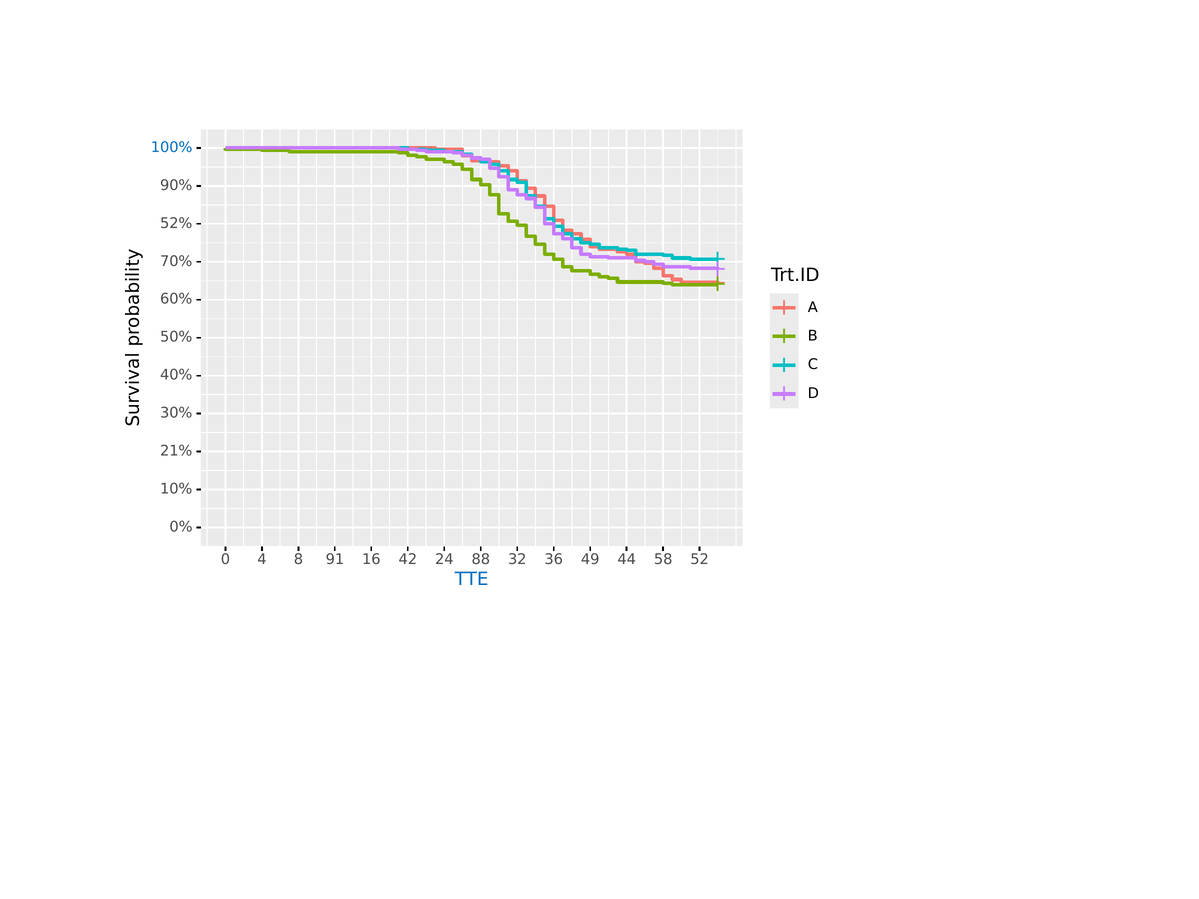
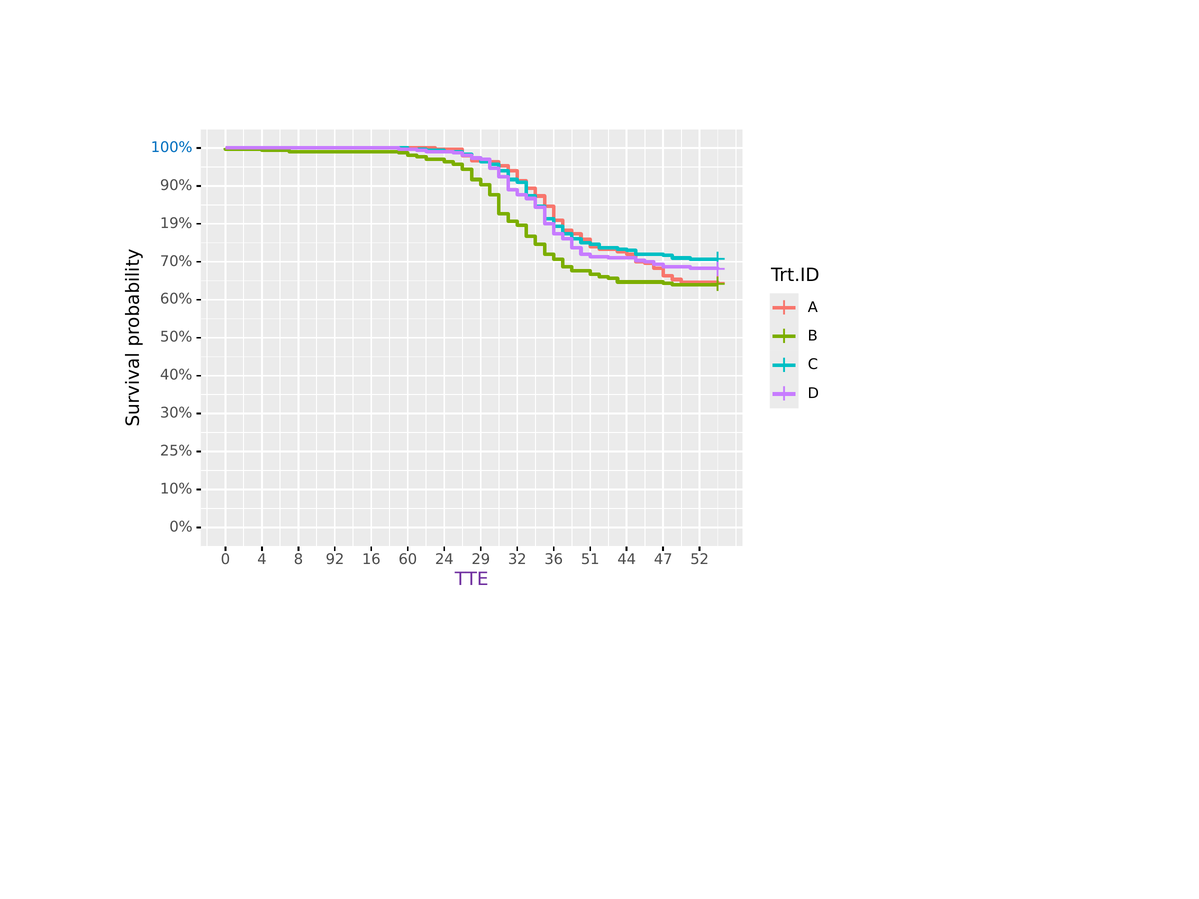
52%: 52% -> 19%
21%: 21% -> 25%
91: 91 -> 92
42: 42 -> 60
88: 88 -> 29
49: 49 -> 51
58: 58 -> 47
TTE colour: blue -> purple
